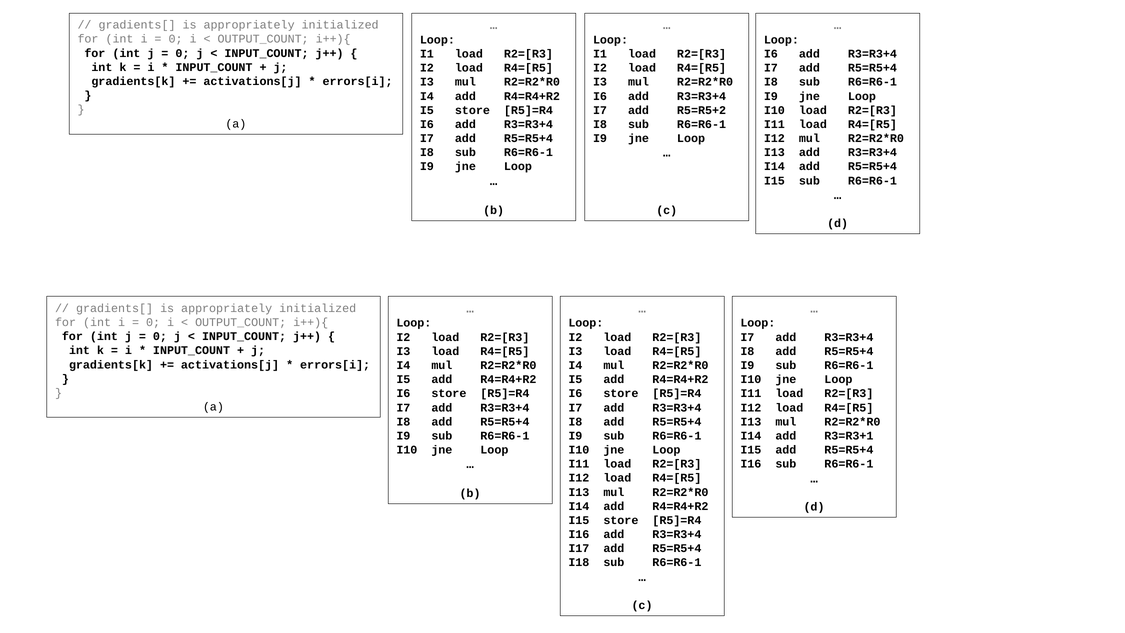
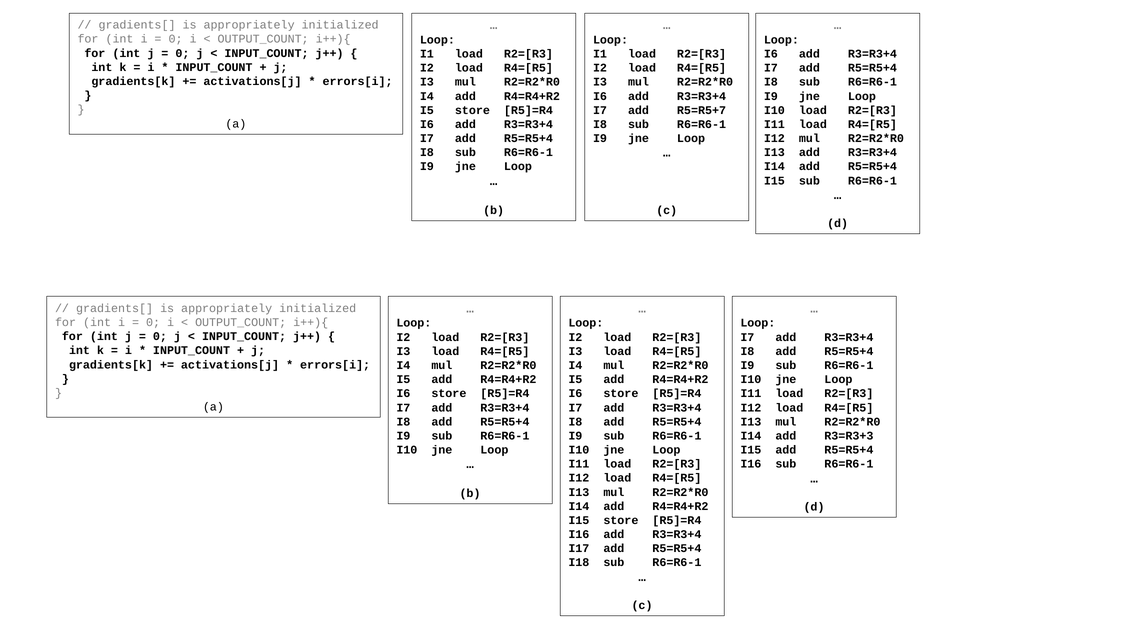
R5=R5+2: R5=R5+2 -> R5=R5+7
R3=R3+1: R3=R3+1 -> R3=R3+3
